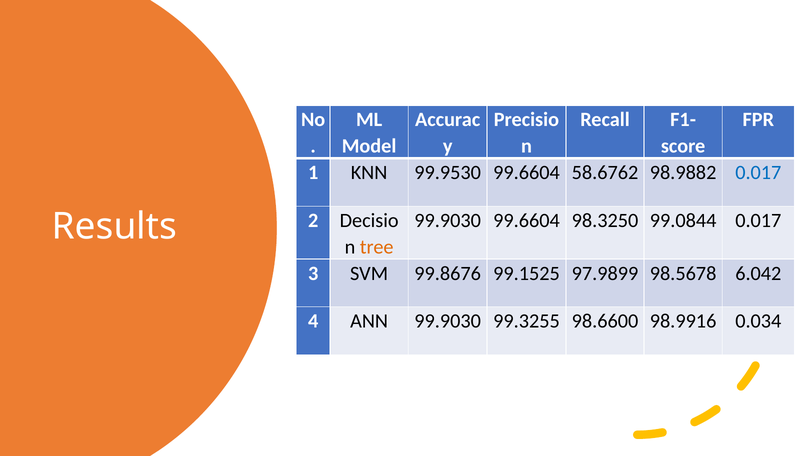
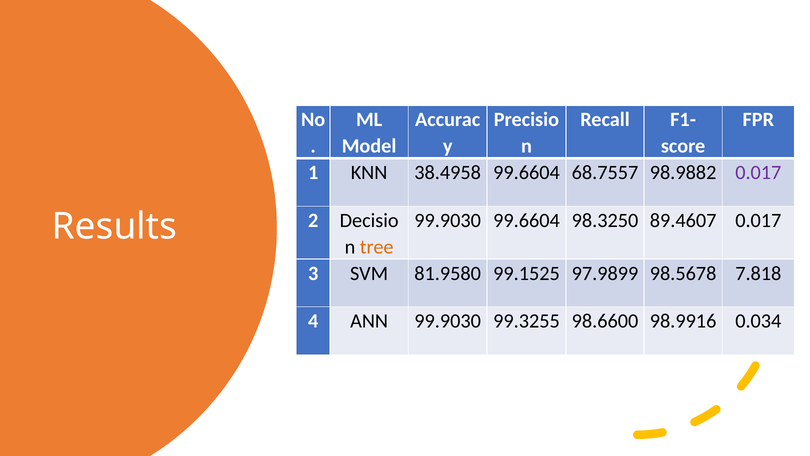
99.9530: 99.9530 -> 38.4958
58.6762: 58.6762 -> 68.7557
0.017 at (758, 172) colour: blue -> purple
99.0844: 99.0844 -> 89.4607
99.8676: 99.8676 -> 81.9580
6.042: 6.042 -> 7.818
